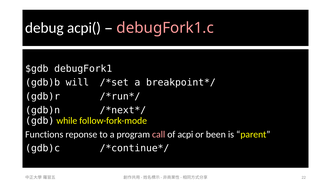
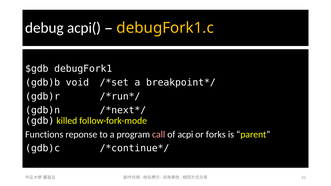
debugFork1.c colour: pink -> yellow
will: will -> void
while: while -> killed
been: been -> forks
